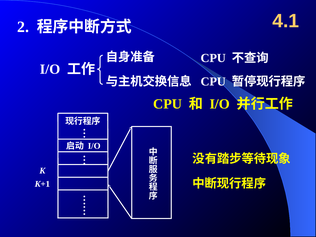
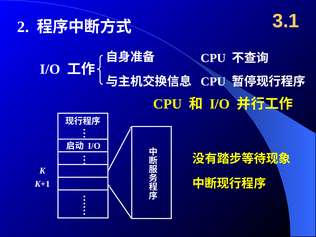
4.1: 4.1 -> 3.1
